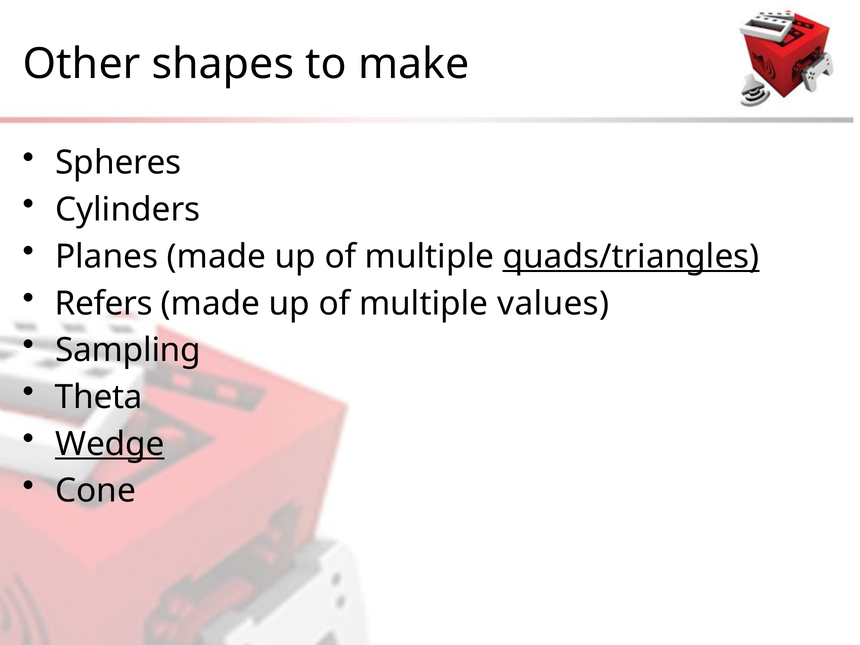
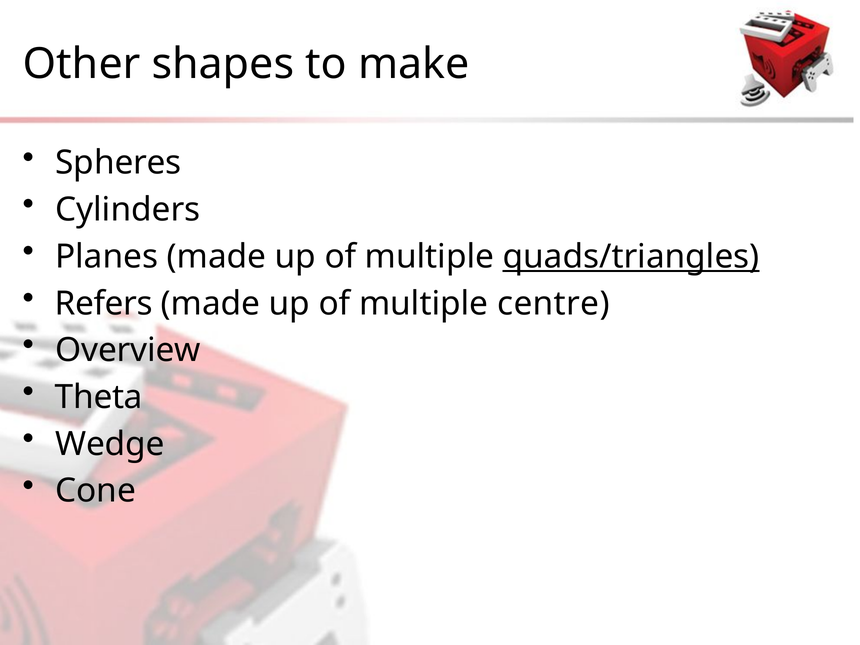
values: values -> centre
Sampling: Sampling -> Overview
Wedge underline: present -> none
